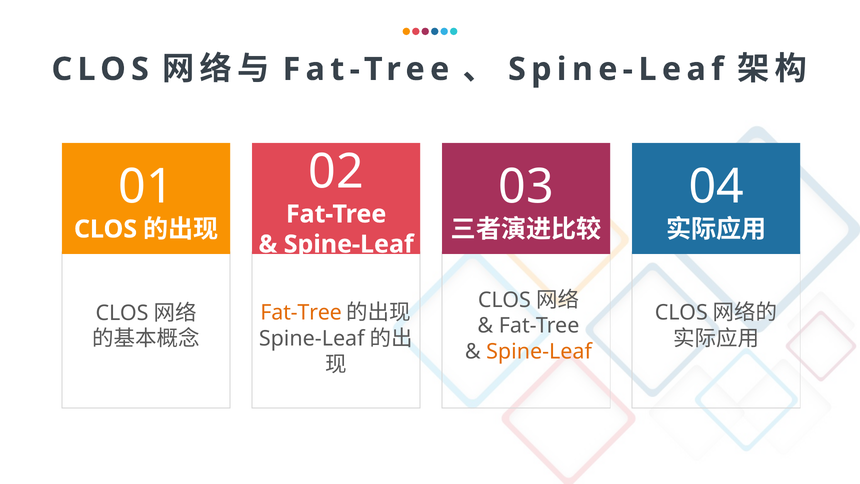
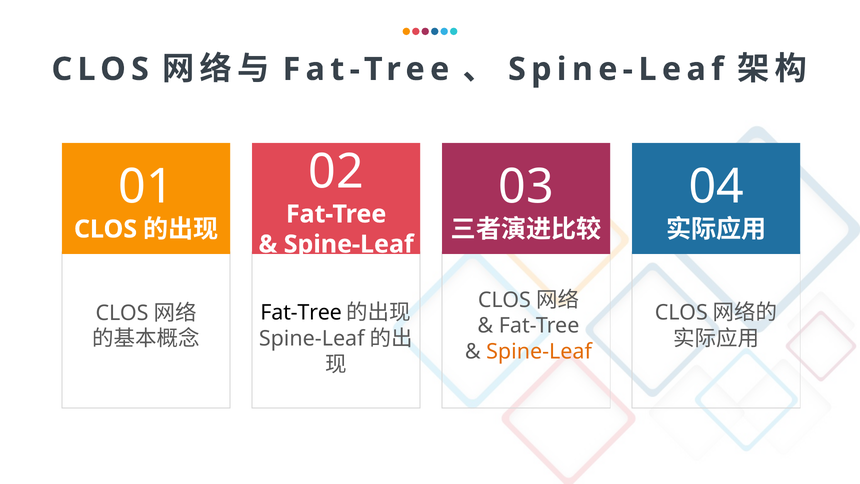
Fat-Tree at (301, 313) colour: orange -> black
